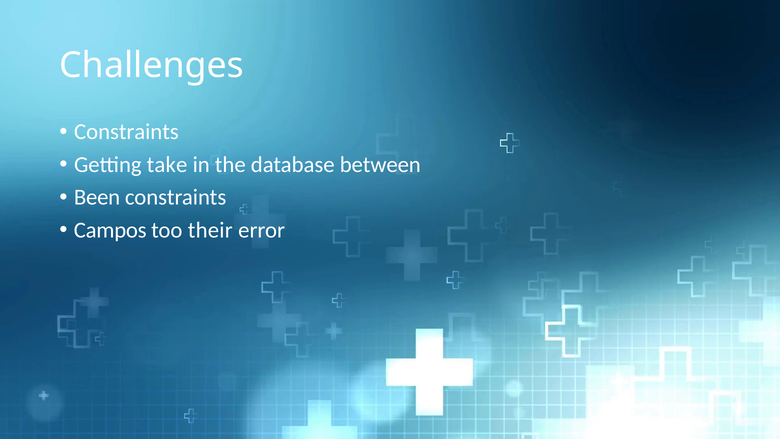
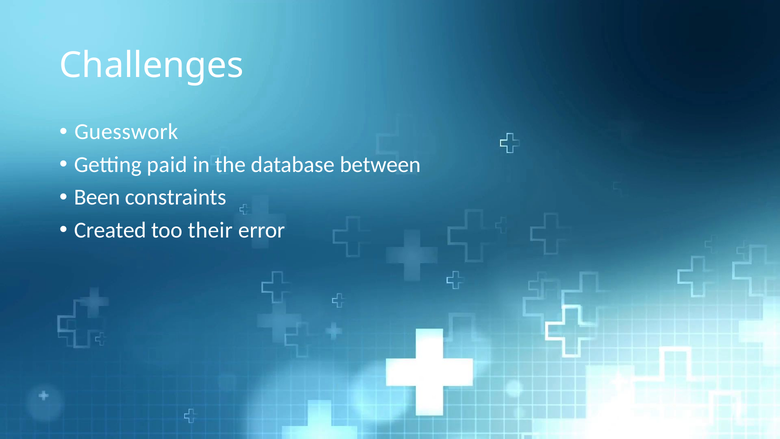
Constraints at (126, 132): Constraints -> Guesswork
take: take -> paid
Campos: Campos -> Created
